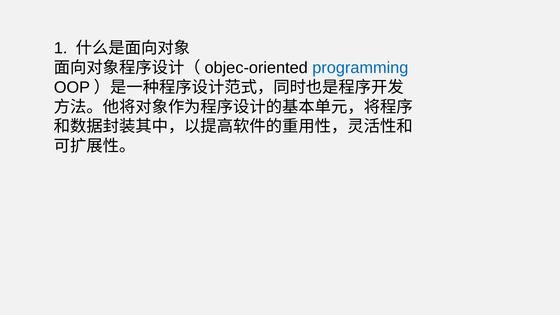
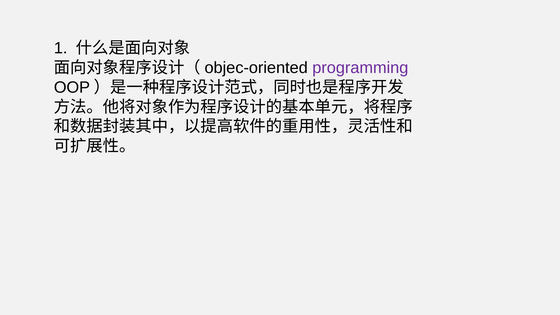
programming colour: blue -> purple
